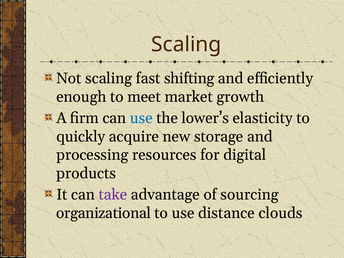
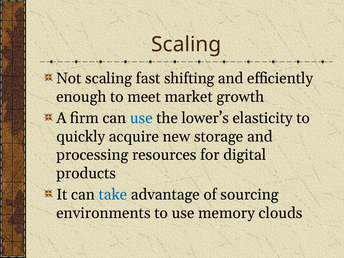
take colour: purple -> blue
organizational: organizational -> environments
distance: distance -> memory
